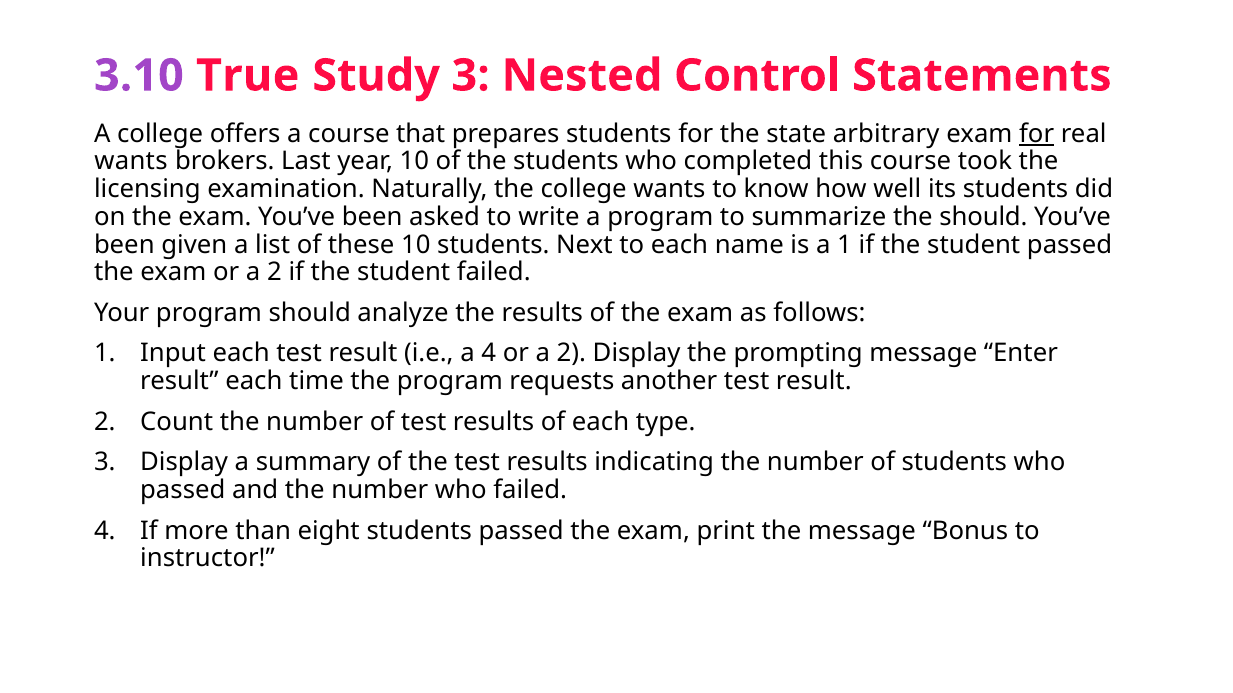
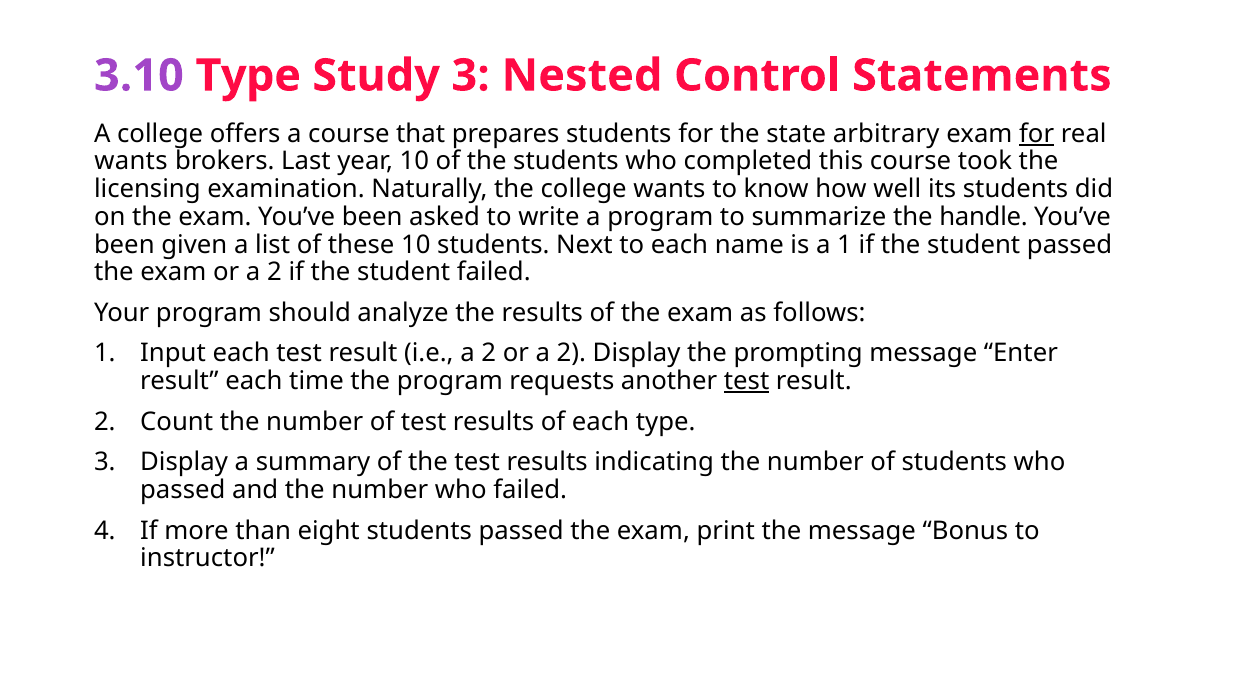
3.10 True: True -> Type
the should: should -> handle
i.e a 4: 4 -> 2
test at (747, 382) underline: none -> present
